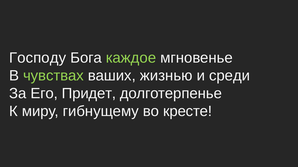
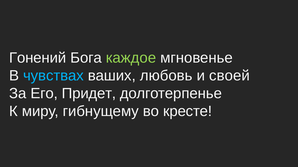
Господу: Господу -> Гонений
чувствах colour: light green -> light blue
жизнью: жизнью -> любовь
среди: среди -> своей
